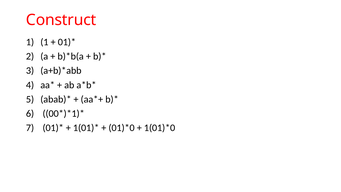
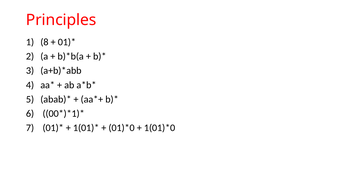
Construct: Construct -> Principles
1 1: 1 -> 8
